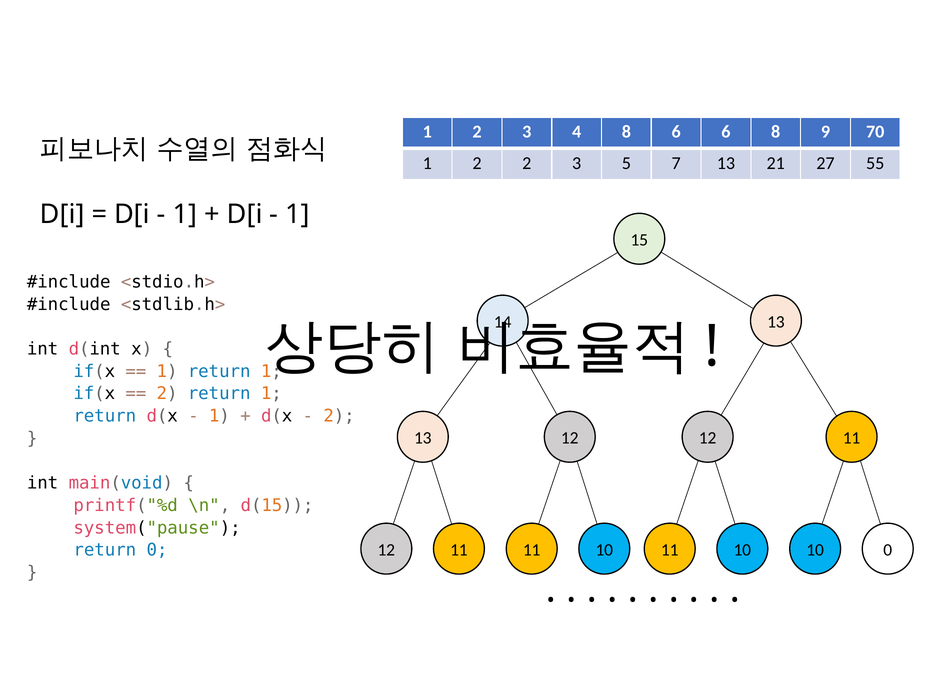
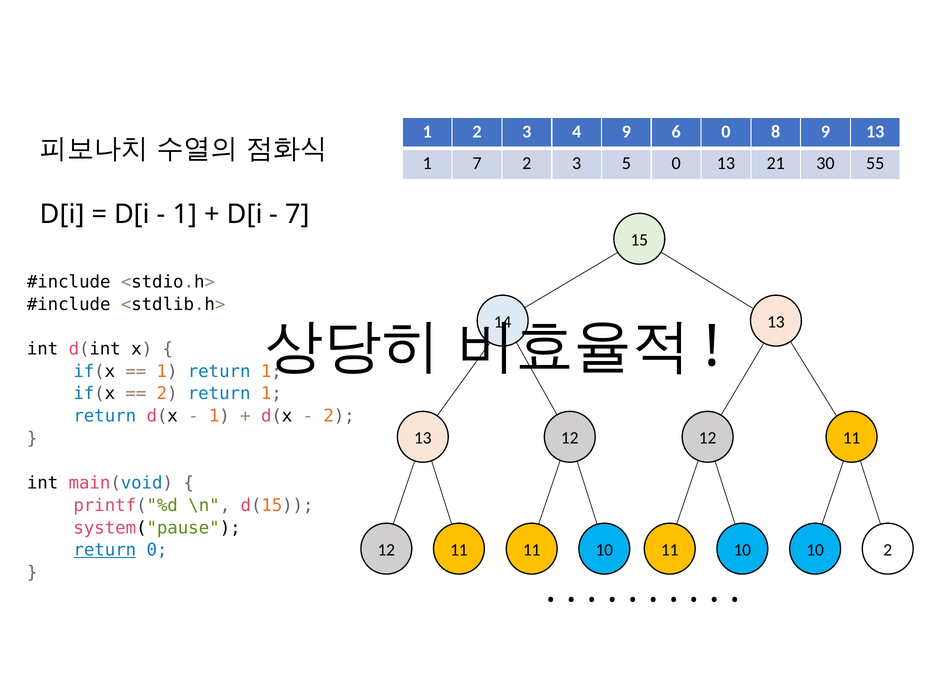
4 8: 8 -> 9
6 6: 6 -> 0
9 70: 70 -> 13
2 at (477, 163): 2 -> 7
5 7: 7 -> 0
27: 27 -> 30
1 at (297, 214): 1 -> 7
return at (105, 550) underline: none -> present
11 0: 0 -> 2
